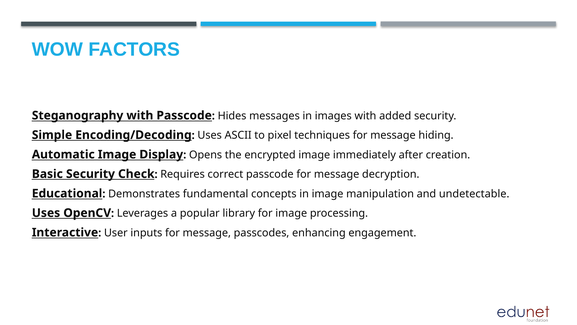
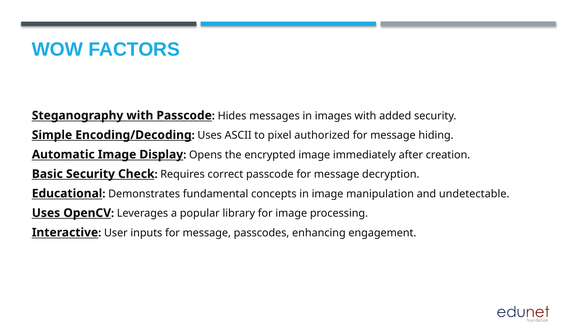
techniques: techniques -> authorized
